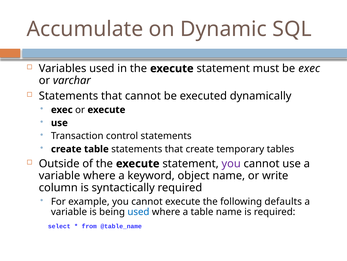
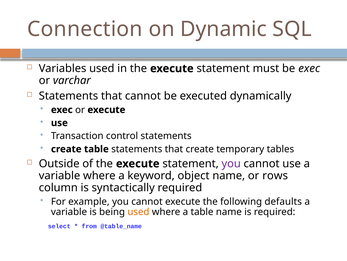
Accumulate: Accumulate -> Connection
write: write -> rows
used at (138, 211) colour: blue -> orange
